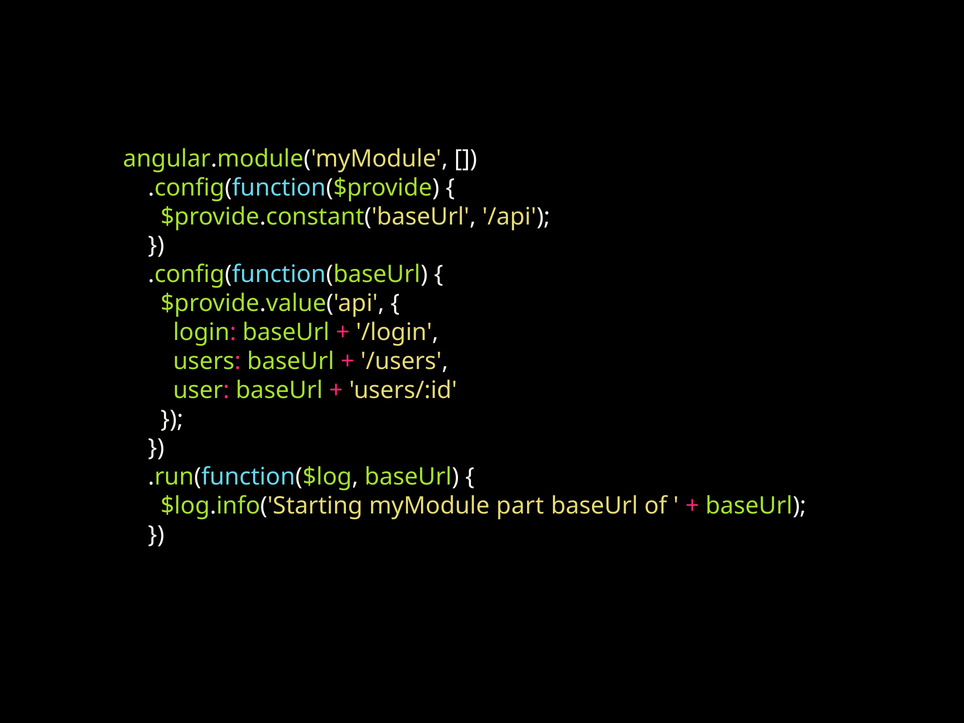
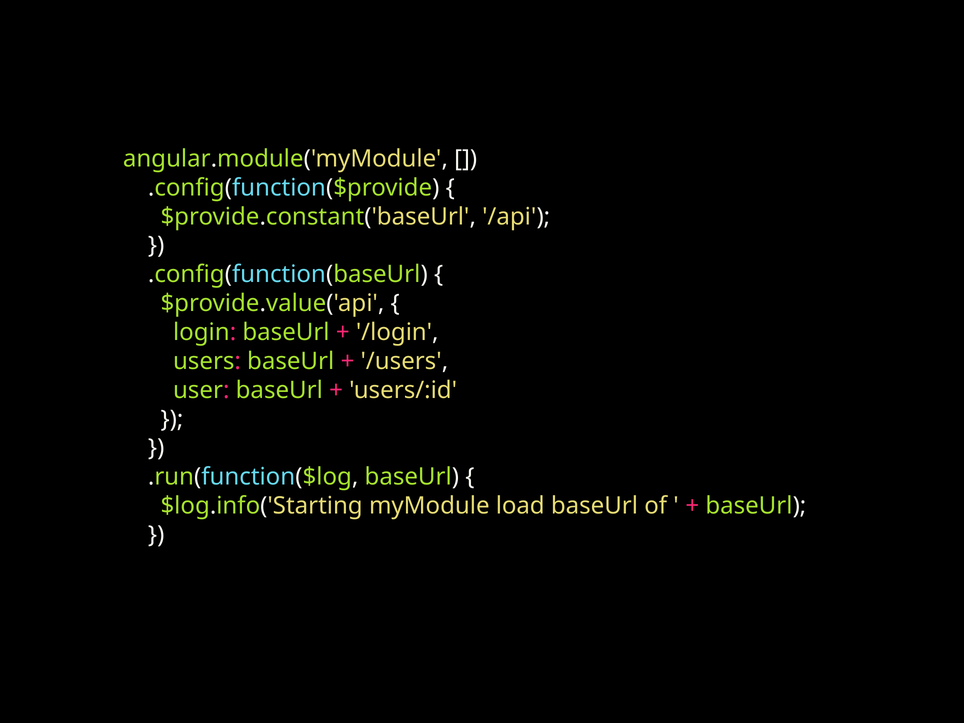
part: part -> load
